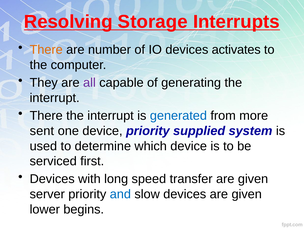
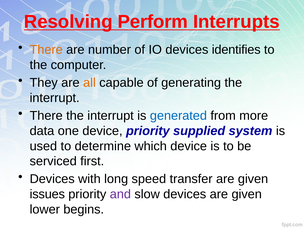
Storage: Storage -> Perform
activates: activates -> identifies
all colour: purple -> orange
sent: sent -> data
server: server -> issues
and colour: blue -> purple
